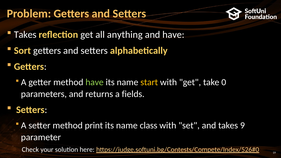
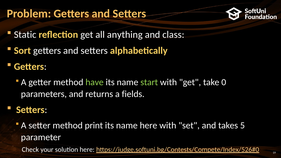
Takes at (25, 35): Takes -> Static
and have: have -> class
start colour: yellow -> light green
name class: class -> here
9: 9 -> 5
